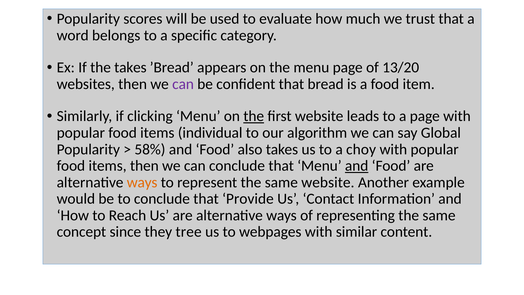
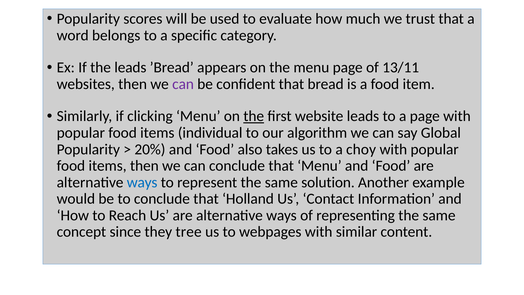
the takes: takes -> leads
13/20: 13/20 -> 13/11
58%: 58% -> 20%
and at (357, 166) underline: present -> none
ways at (142, 182) colour: orange -> blue
same website: website -> solution
Provide: Provide -> Holland
